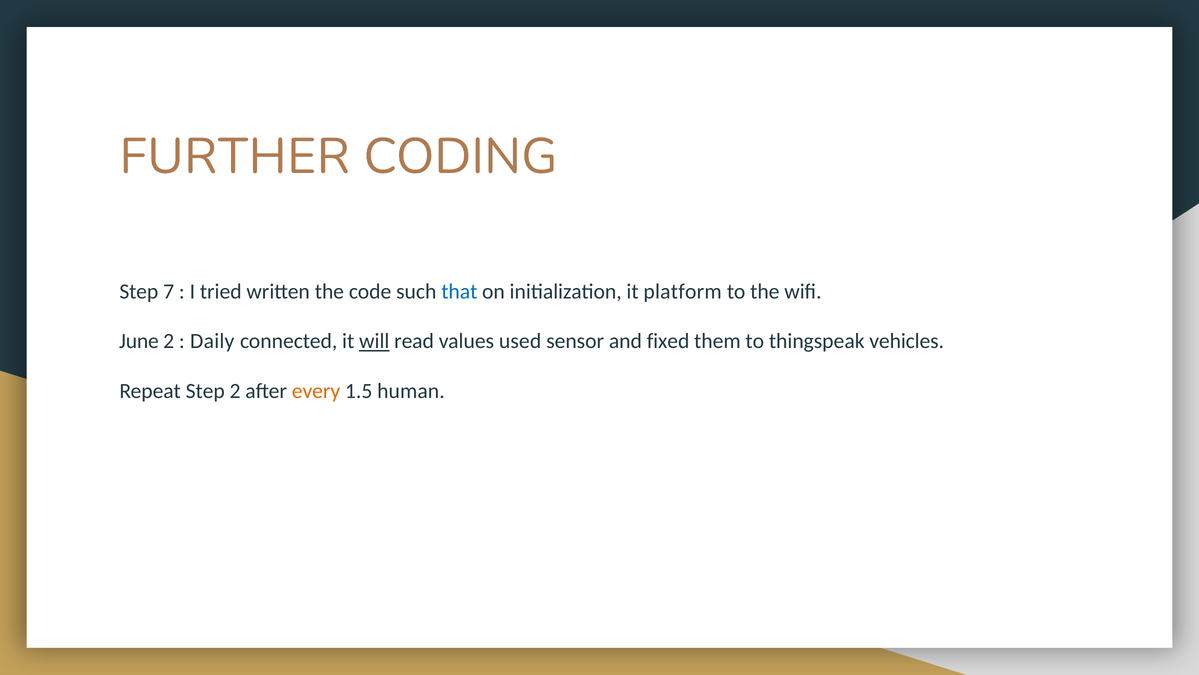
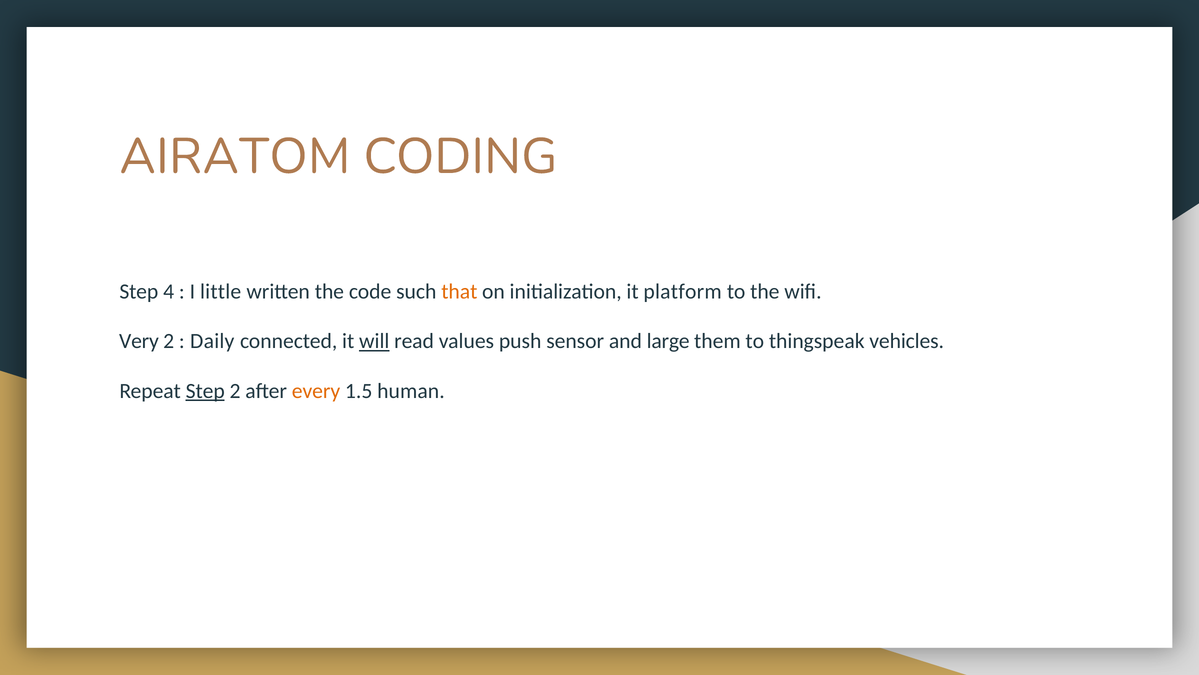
FURTHER: FURTHER -> AIRATOM
7: 7 -> 4
tried: tried -> little
that colour: blue -> orange
June: June -> Very
used: used -> push
fixed: fixed -> large
Step at (205, 391) underline: none -> present
